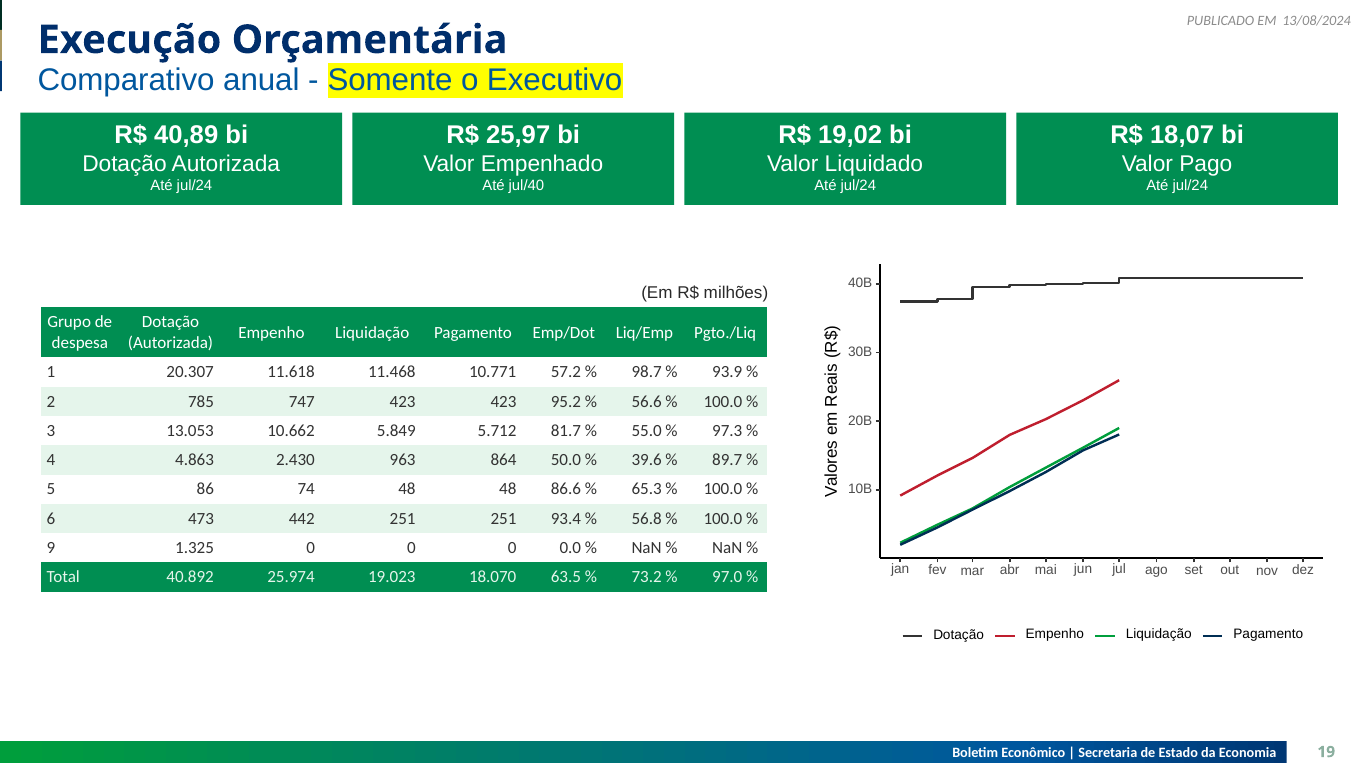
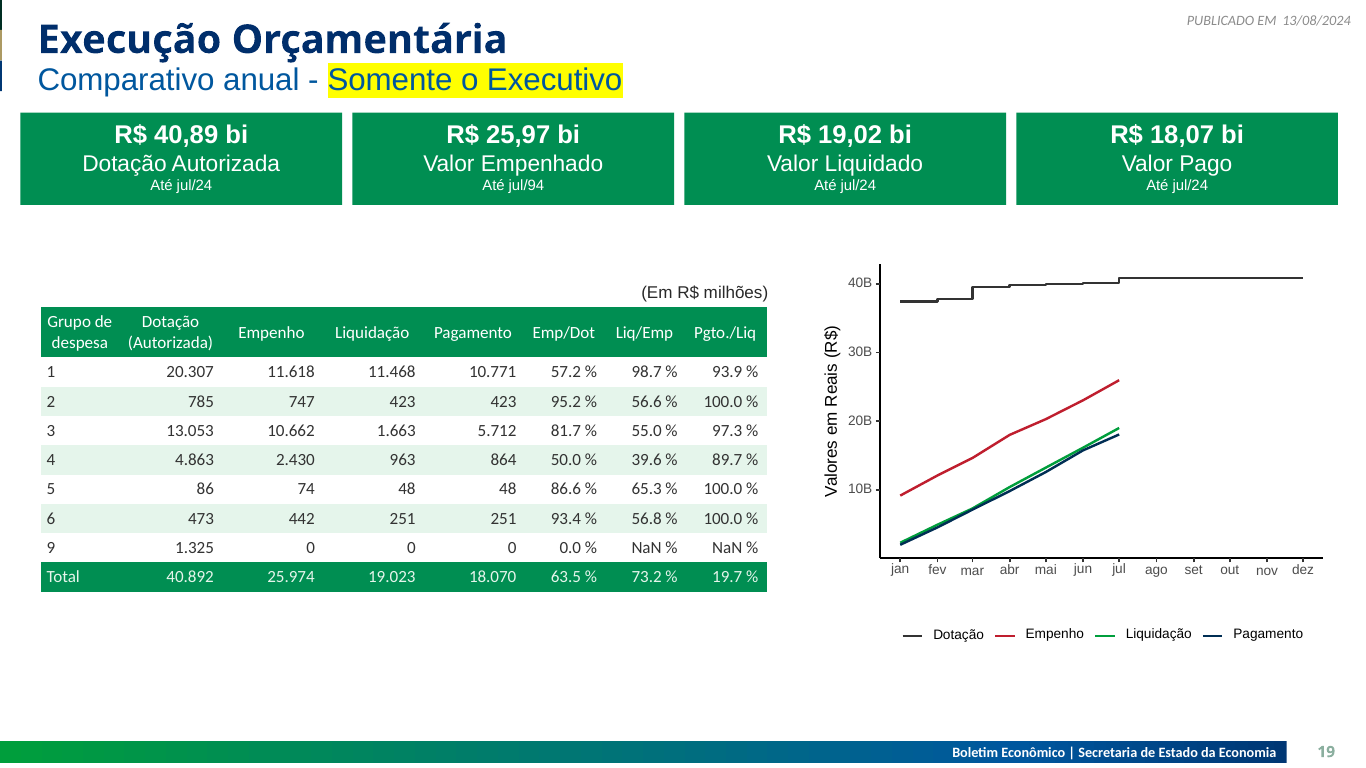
jul/40: jul/40 -> jul/94
5.849: 5.849 -> 1.663
97.0: 97.0 -> 19.7
